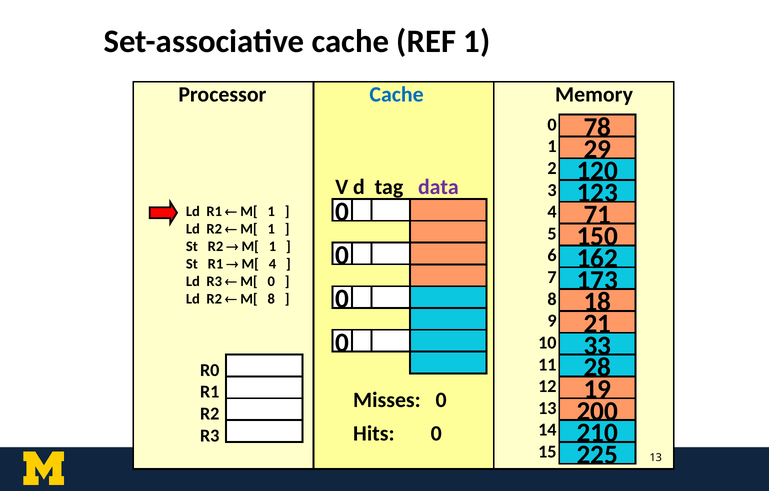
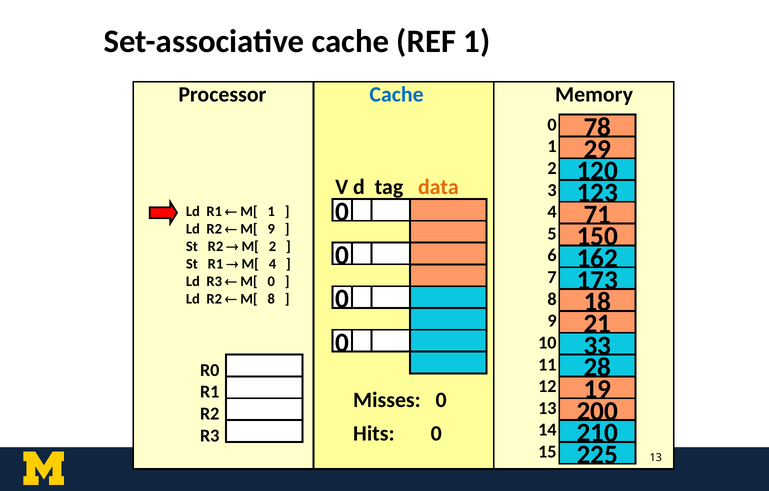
data colour: purple -> orange
1 at (271, 229): 1 -> 9
1 at (272, 247): 1 -> 2
